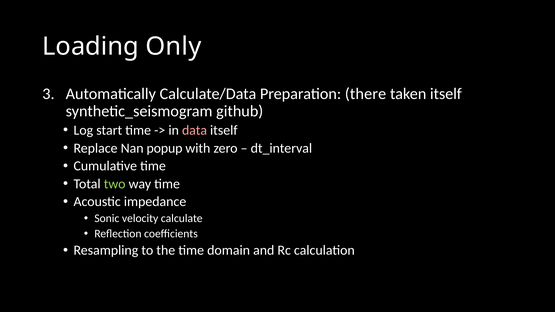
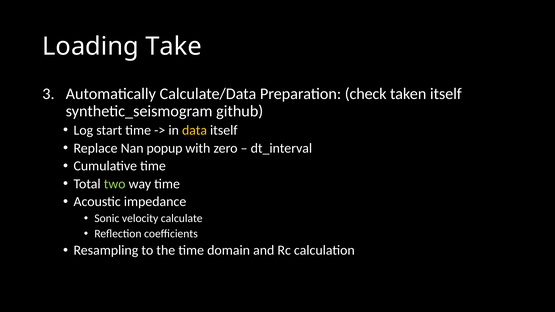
Only: Only -> Take
there: there -> check
data colour: pink -> yellow
